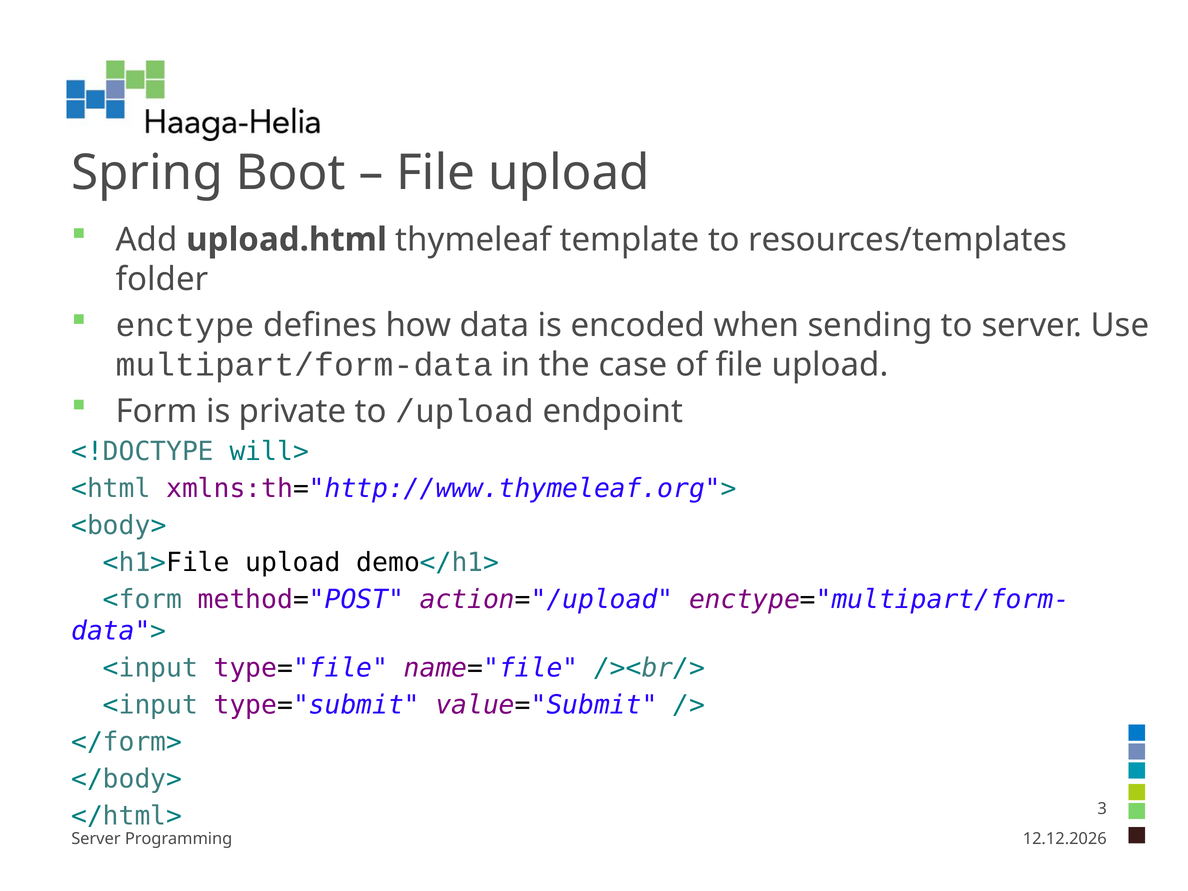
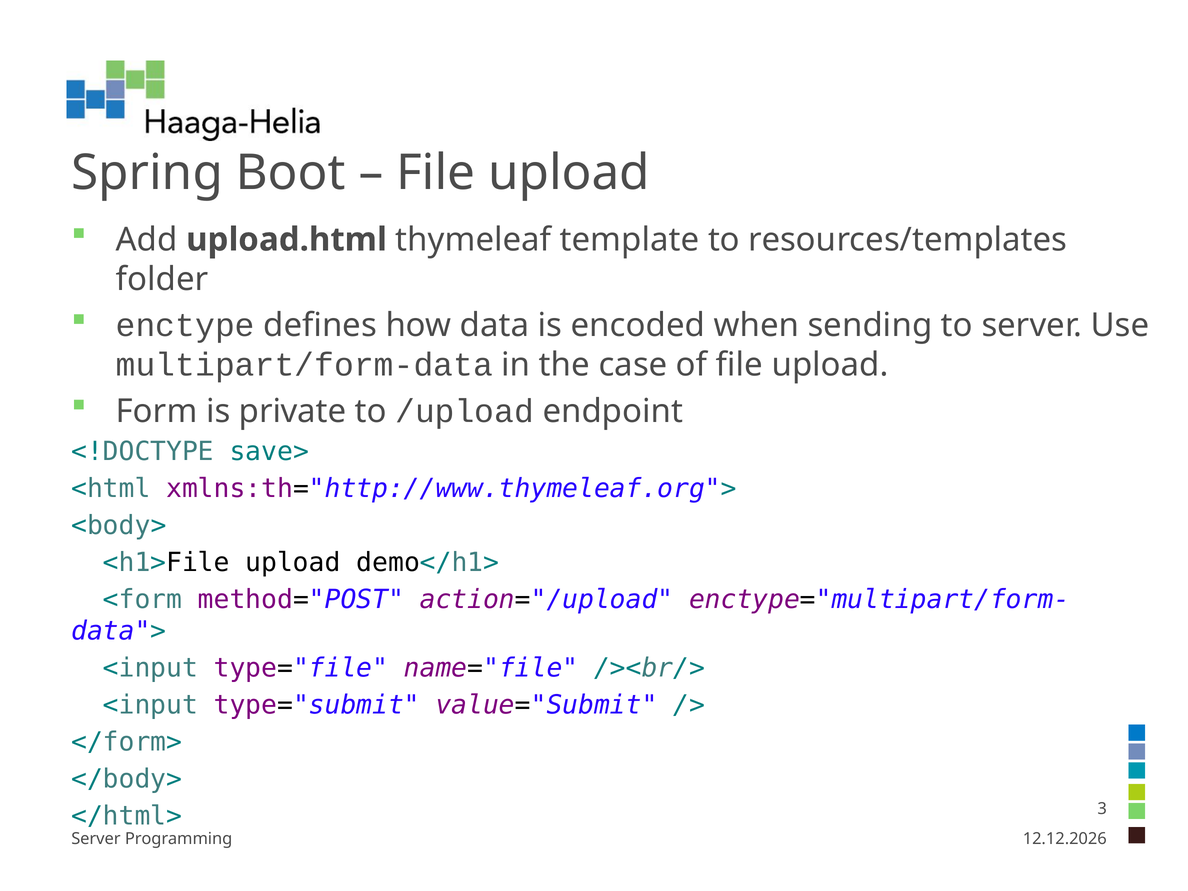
will>: will> -> save>
